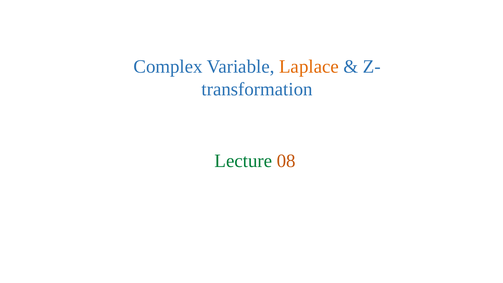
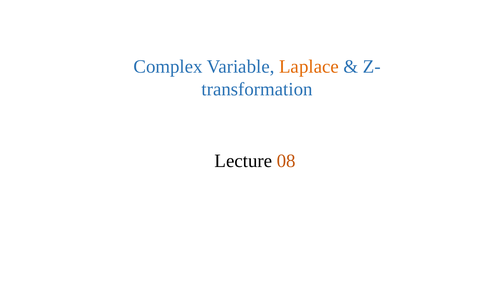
Lecture colour: green -> black
